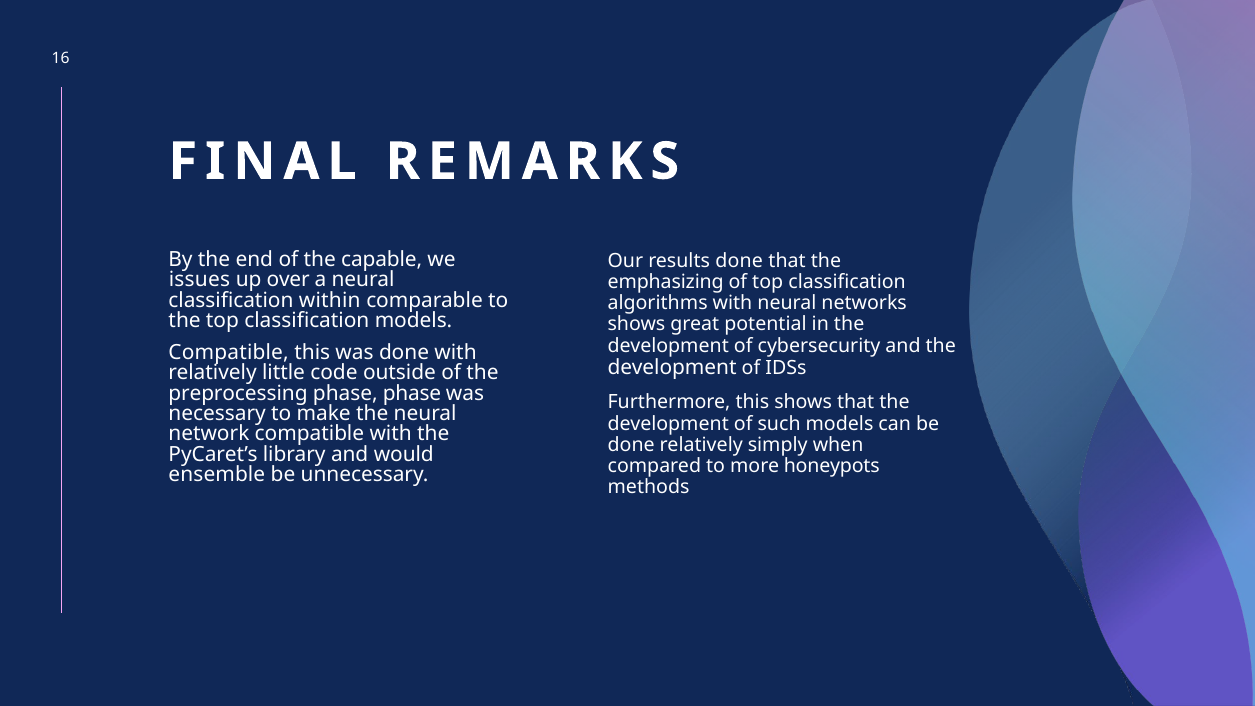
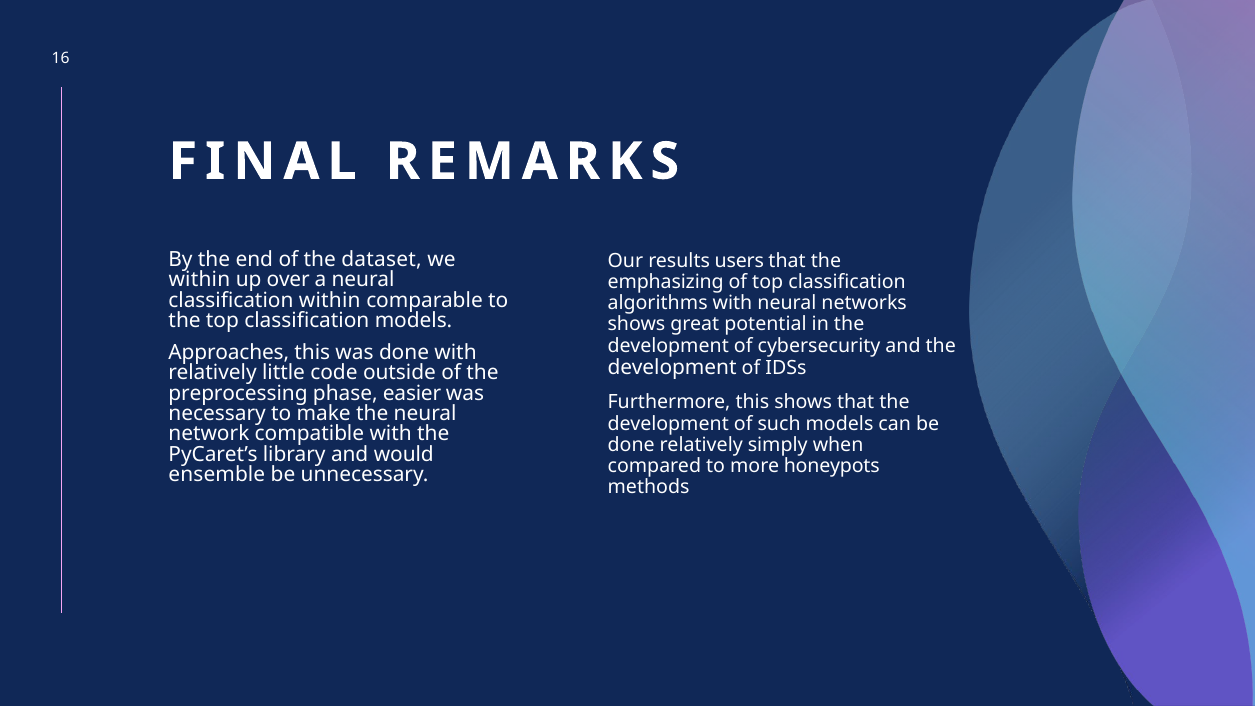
capable: capable -> dataset
results done: done -> users
issues at (199, 280): issues -> within
Compatible at (229, 353): Compatible -> Approaches
phase phase: phase -> easier
